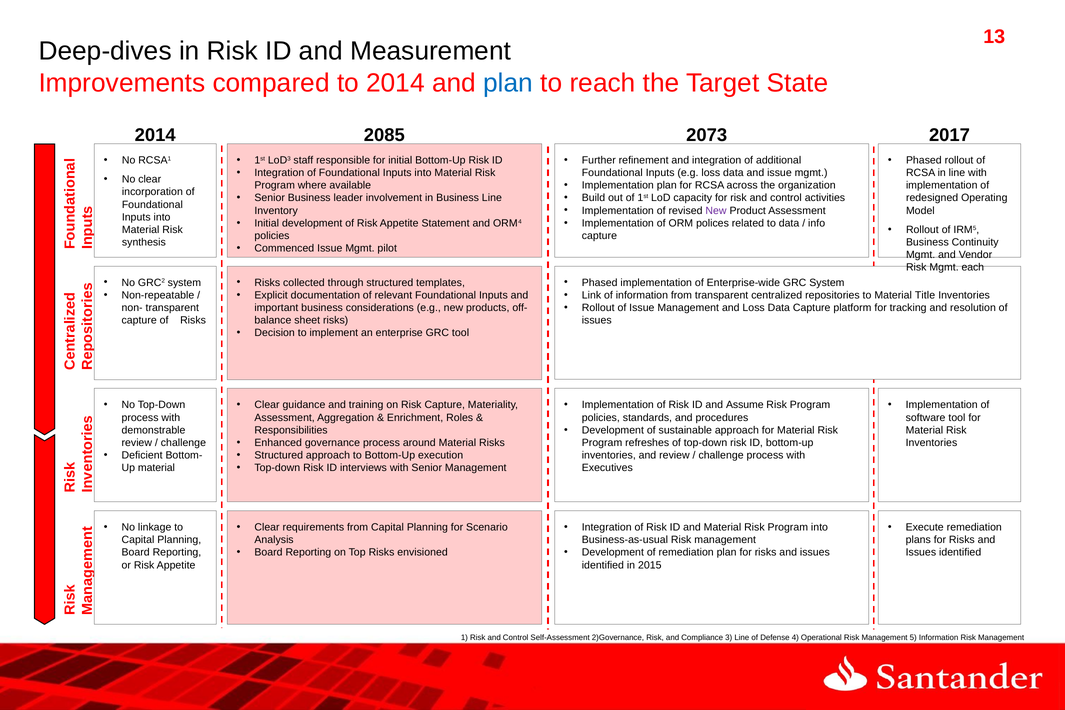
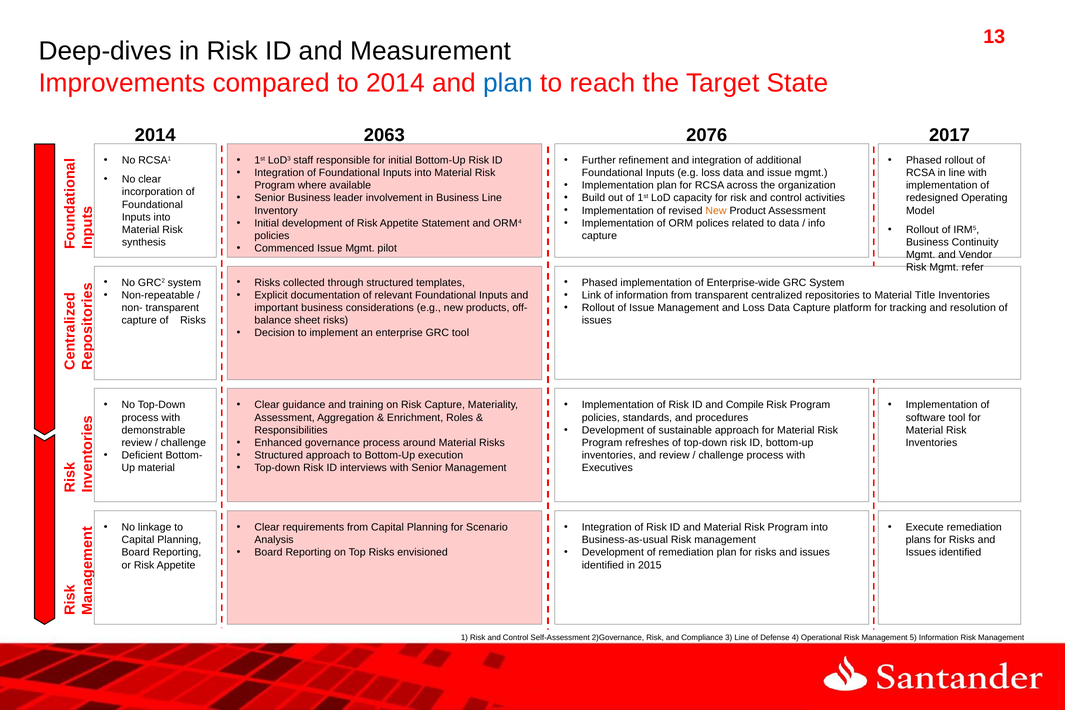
2085: 2085 -> 2063
2073: 2073 -> 2076
New at (716, 211) colour: purple -> orange
each: each -> refer
Assume: Assume -> Compile
